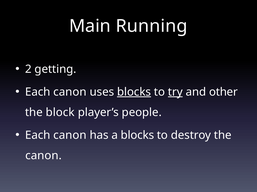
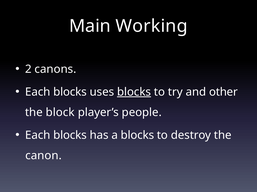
Running: Running -> Working
getting: getting -> canons
canon at (70, 92): canon -> blocks
try underline: present -> none
canon at (70, 136): canon -> blocks
